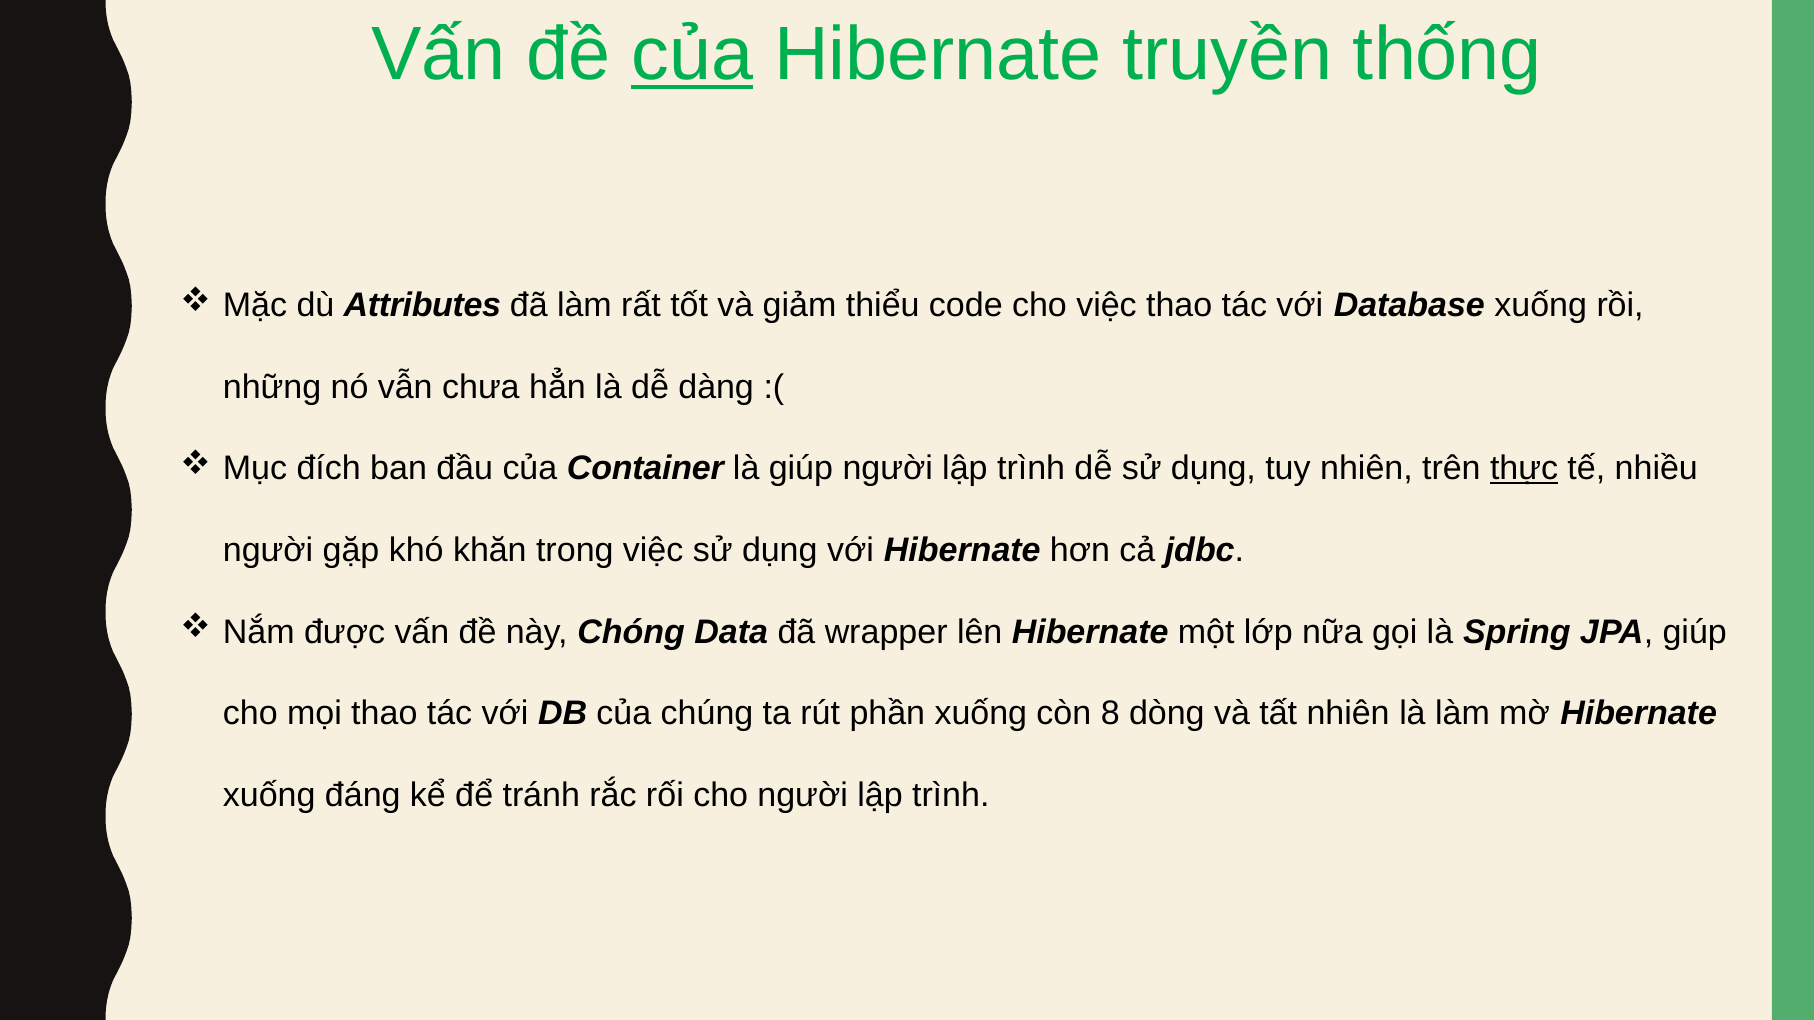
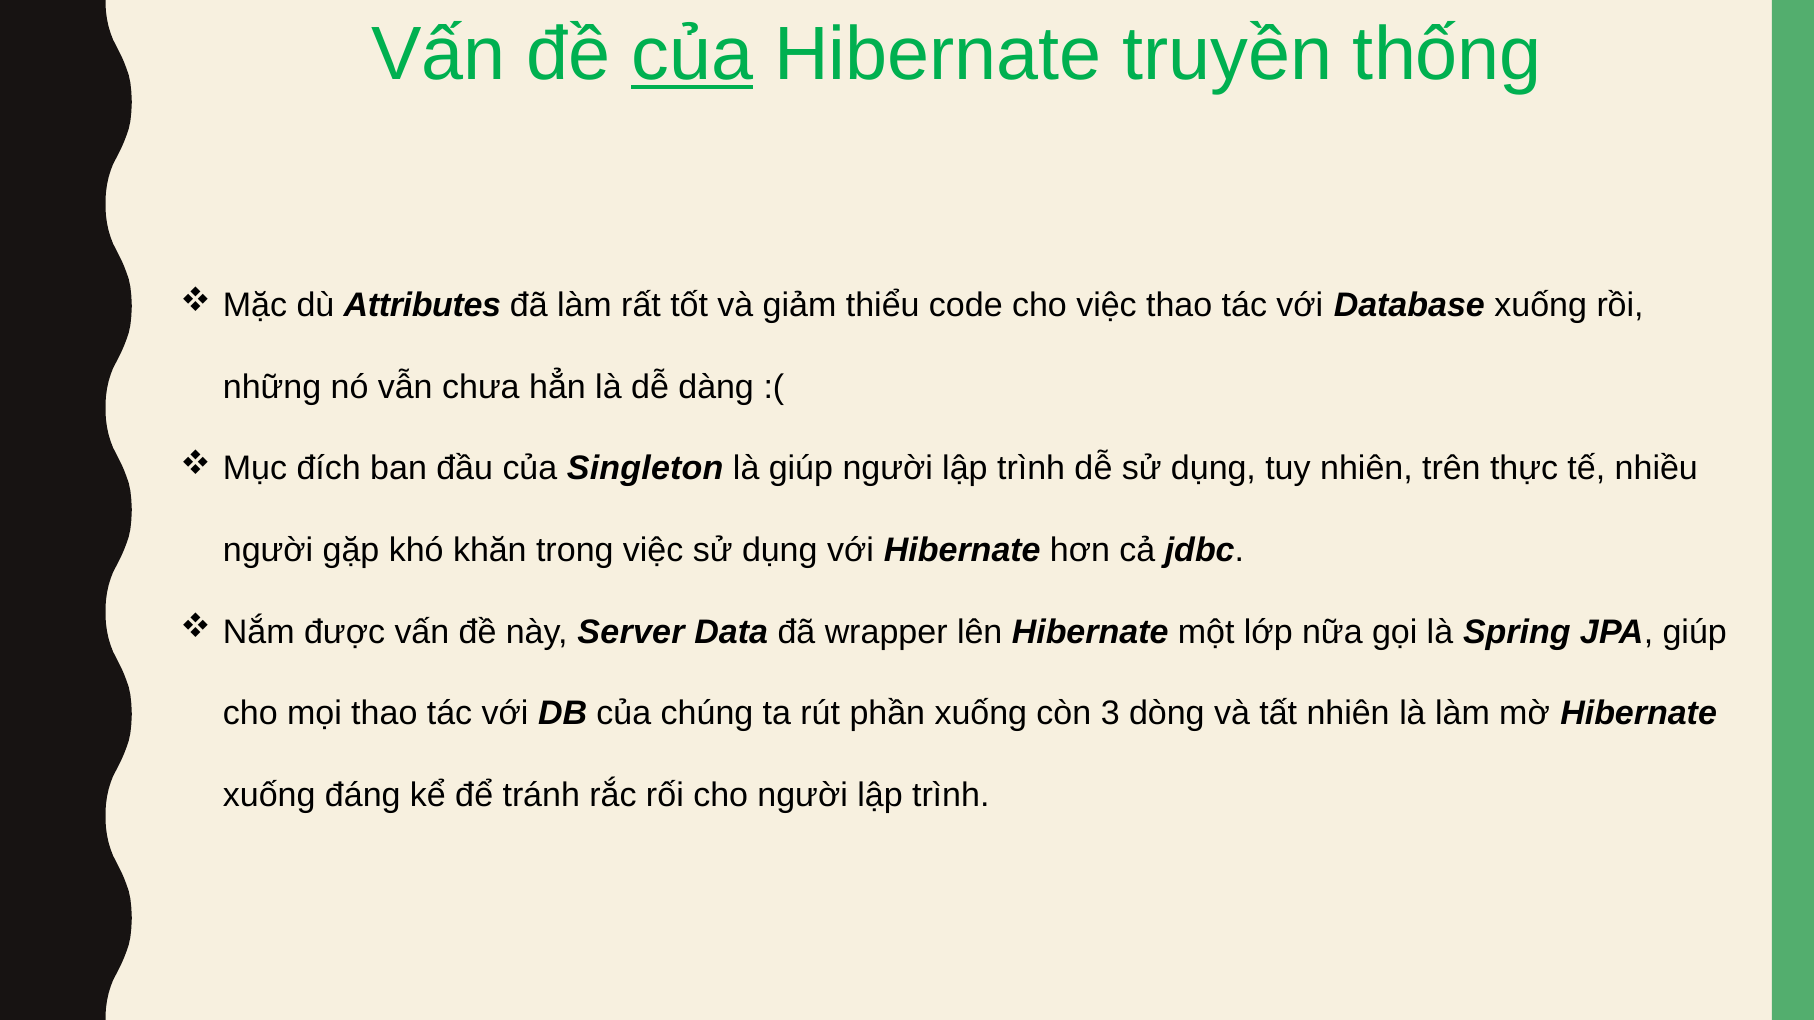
Container: Container -> Singleton
thực underline: present -> none
Chóng: Chóng -> Server
8: 8 -> 3
